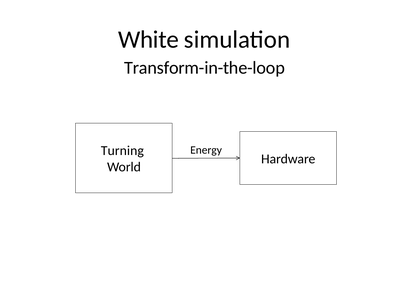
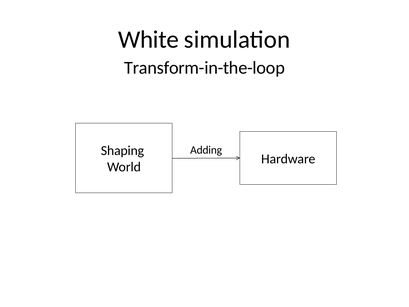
Turning: Turning -> Shaping
Energy: Energy -> Adding
